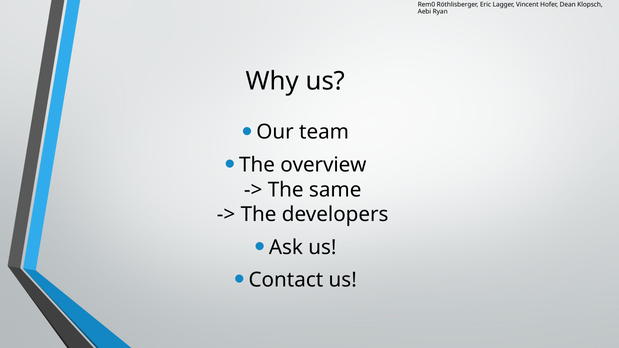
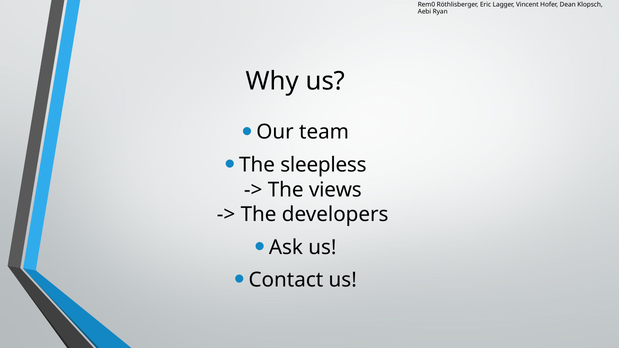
overview: overview -> sleepless
same: same -> views
